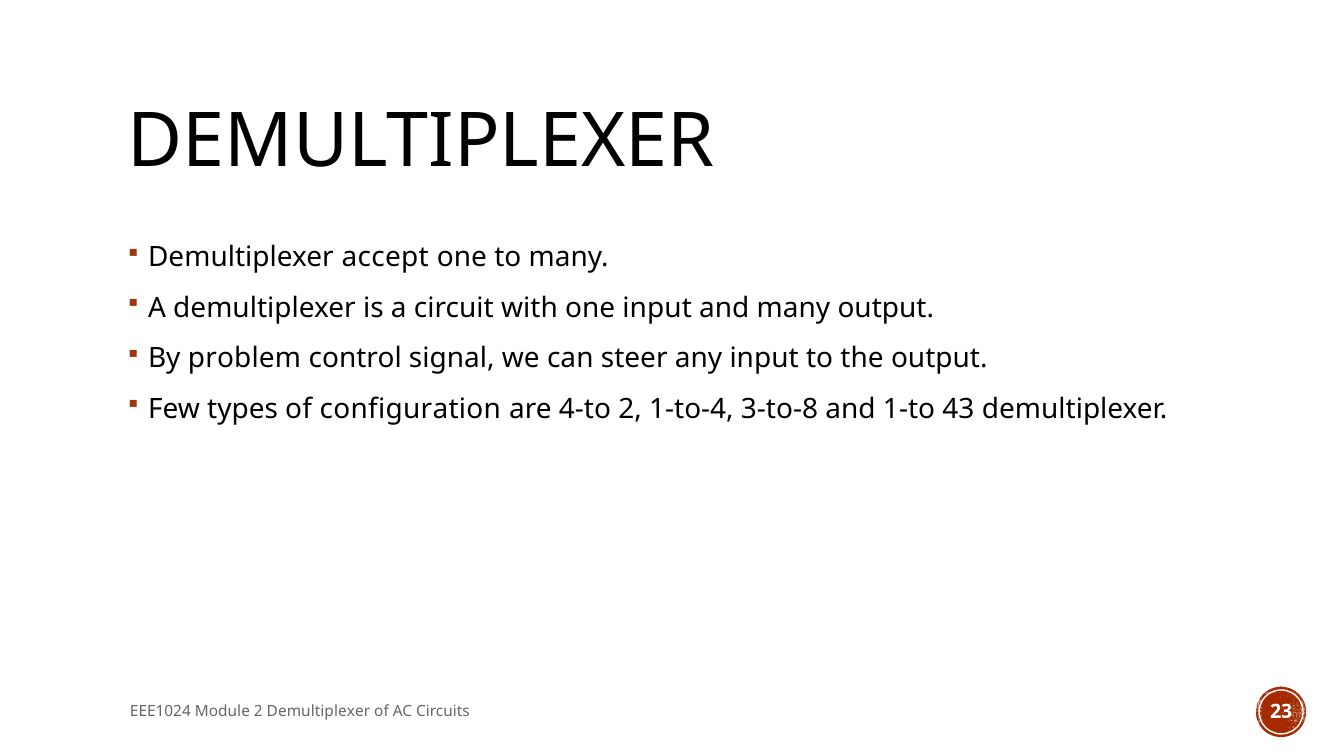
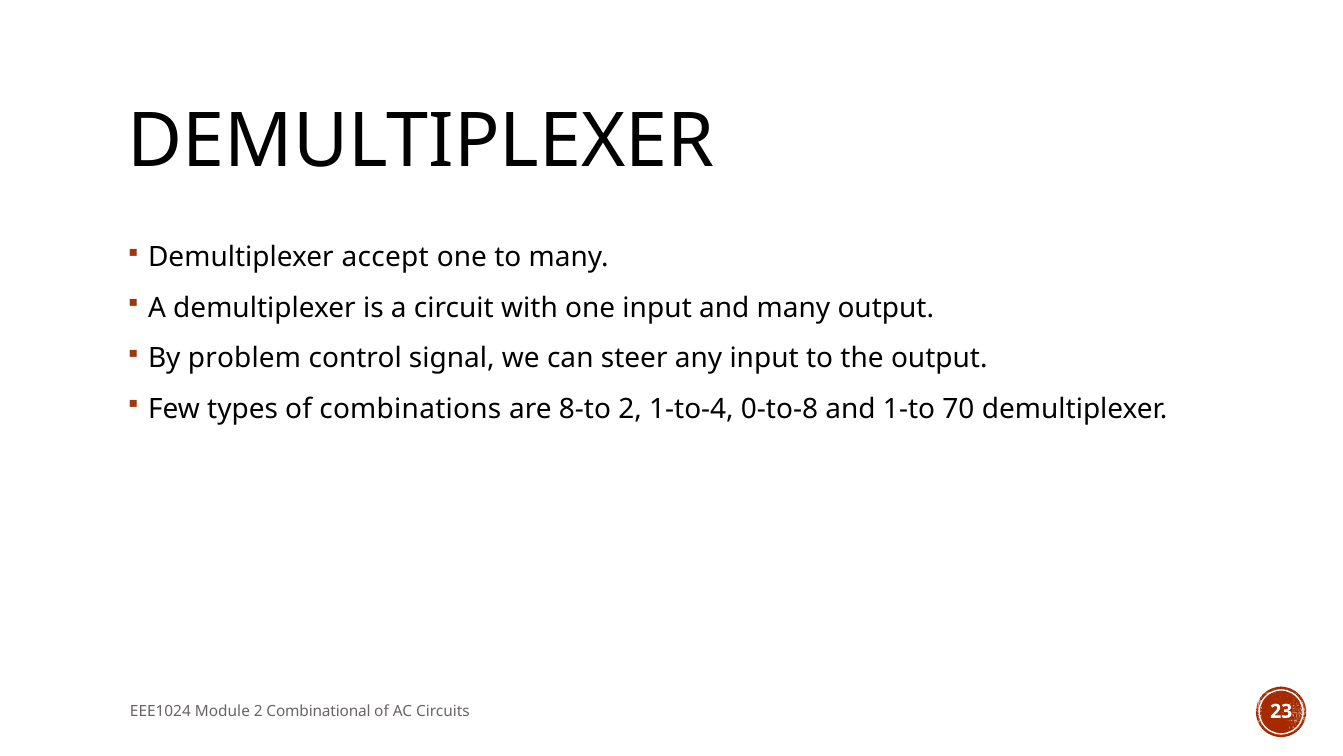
configuration: configuration -> combinations
4-to: 4-to -> 8-to
3-to-8: 3-to-8 -> 0-to-8
43: 43 -> 70
2 Demultiplexer: Demultiplexer -> Combinational
